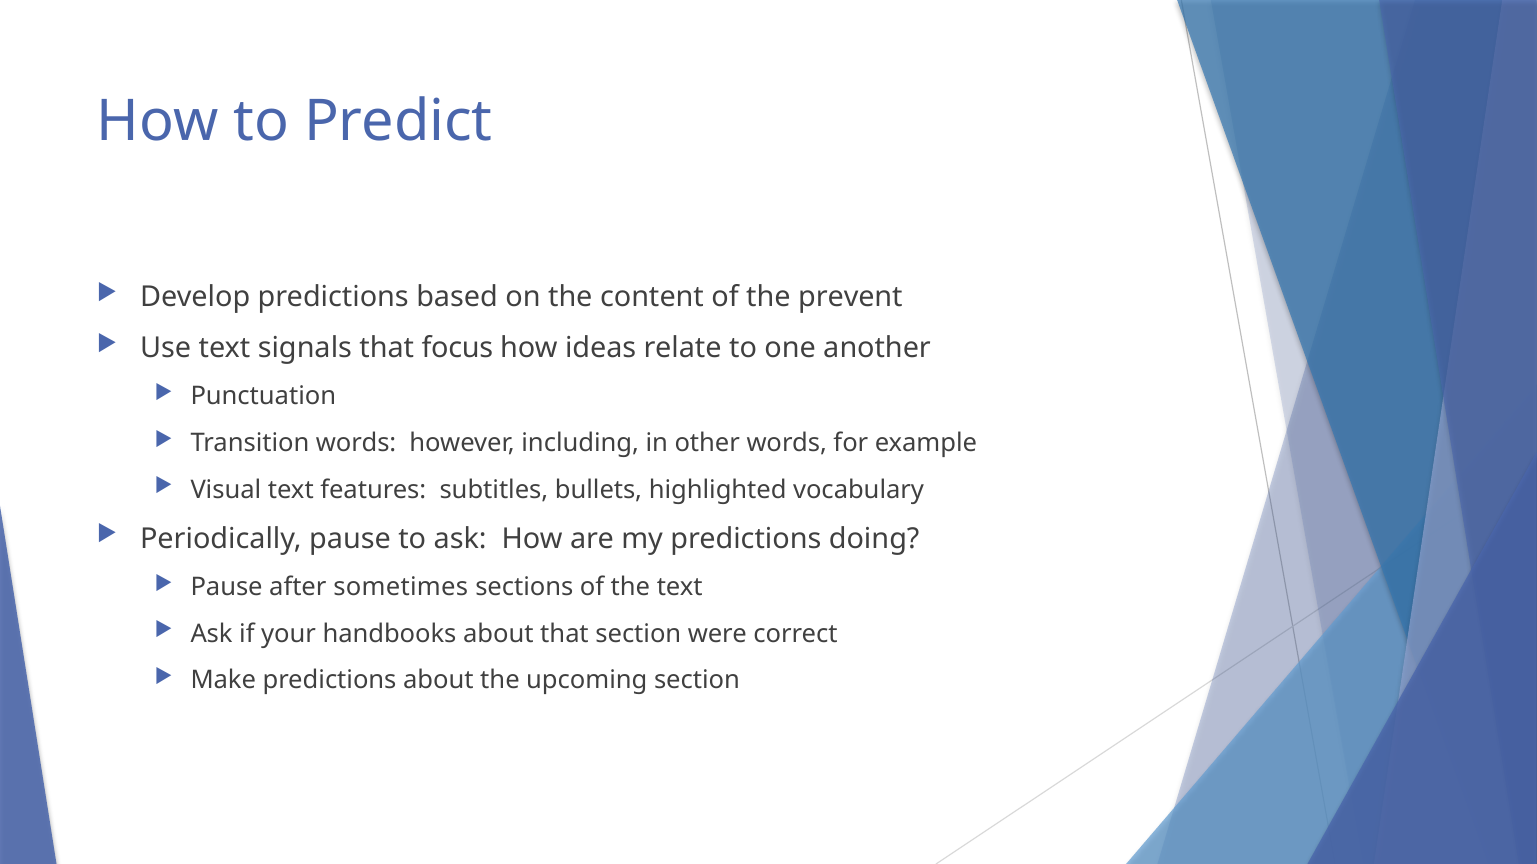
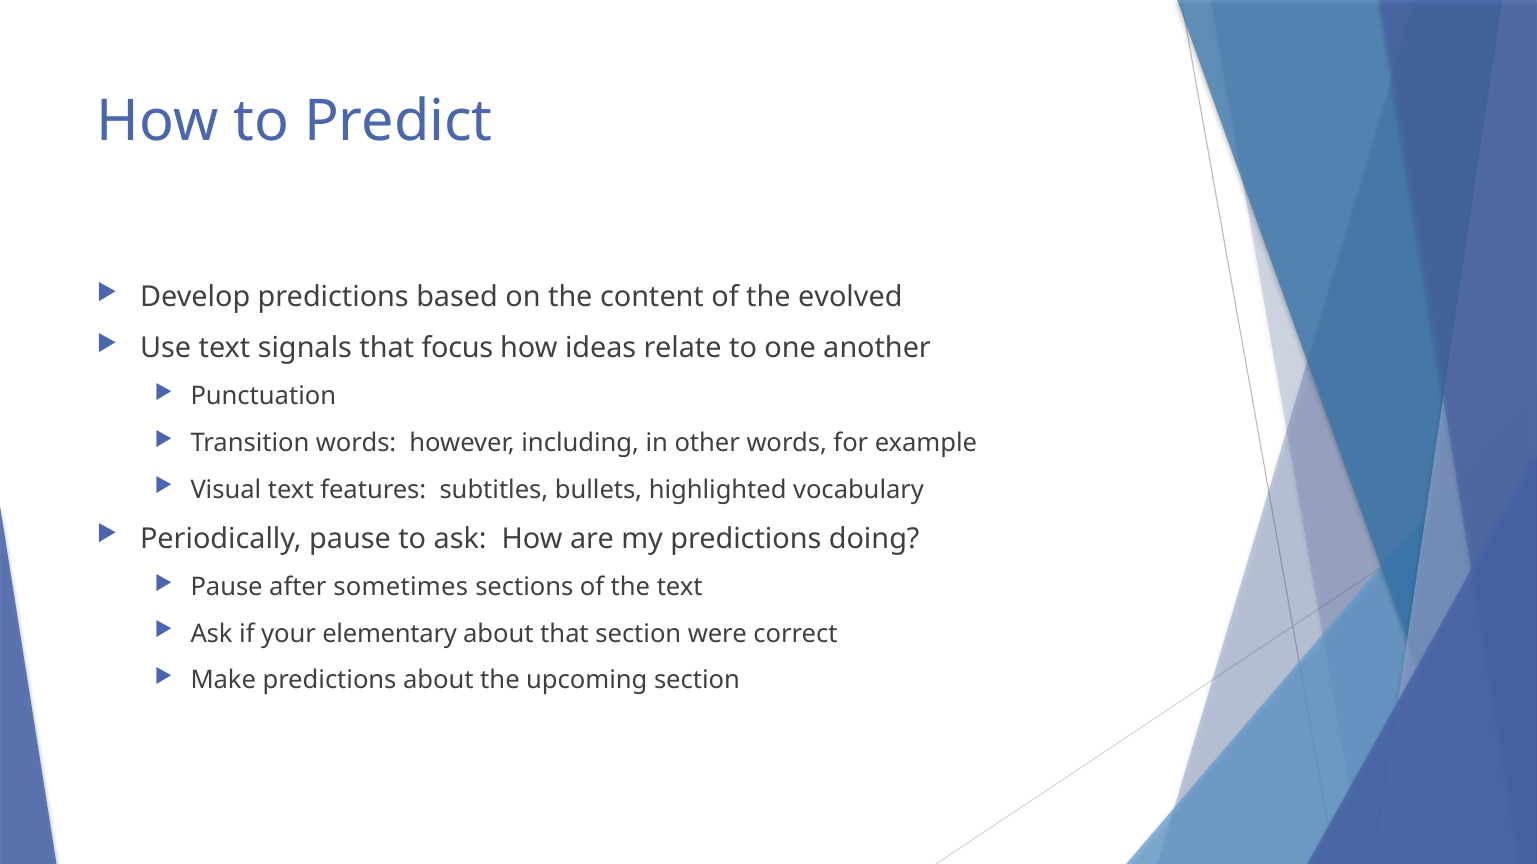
prevent: prevent -> evolved
handbooks: handbooks -> elementary
